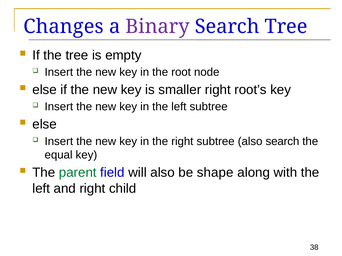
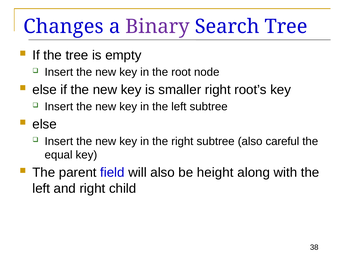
also search: search -> careful
parent colour: green -> black
shape: shape -> height
